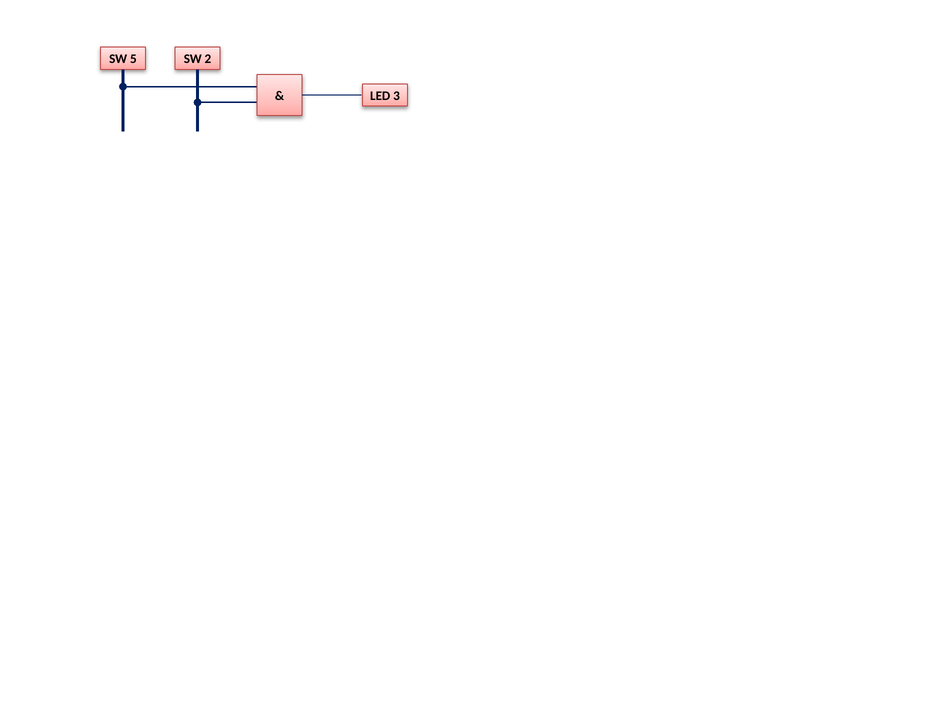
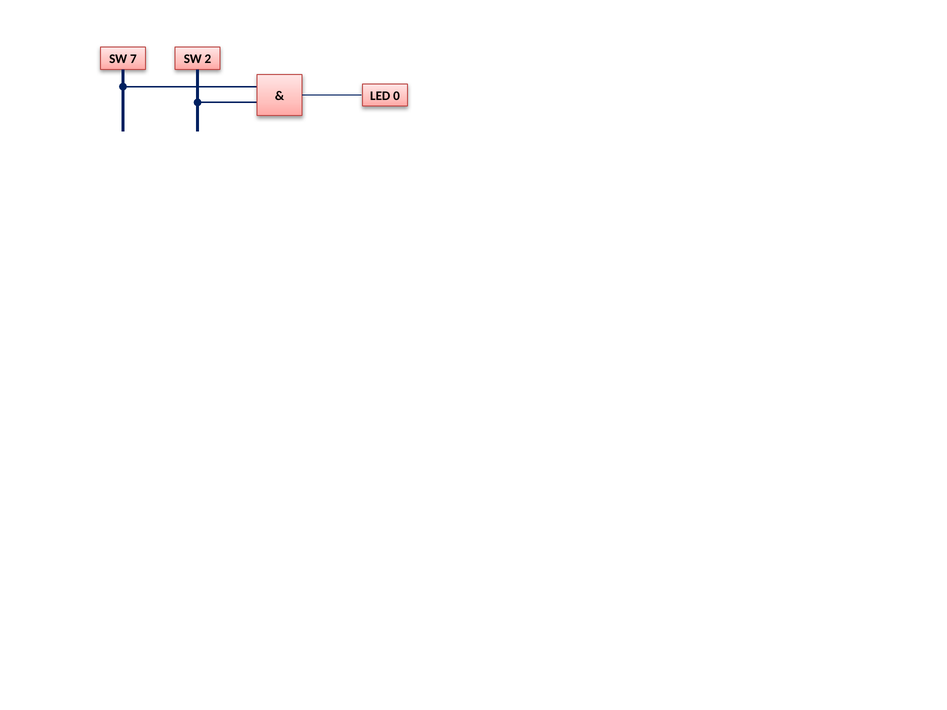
5: 5 -> 7
3: 3 -> 0
